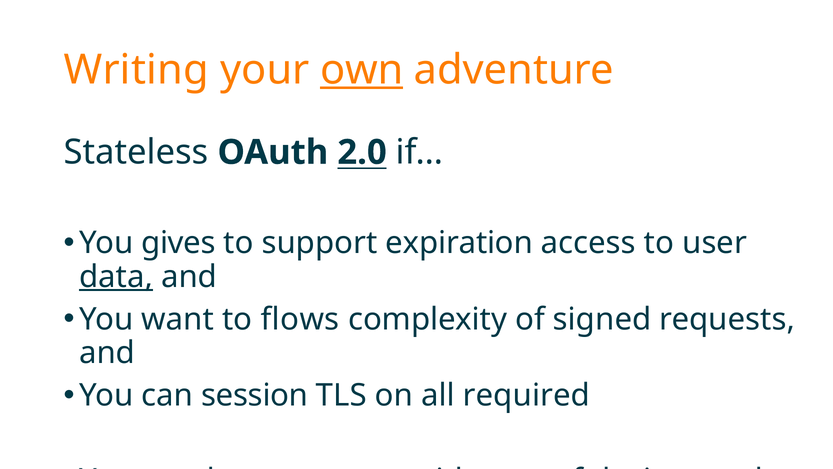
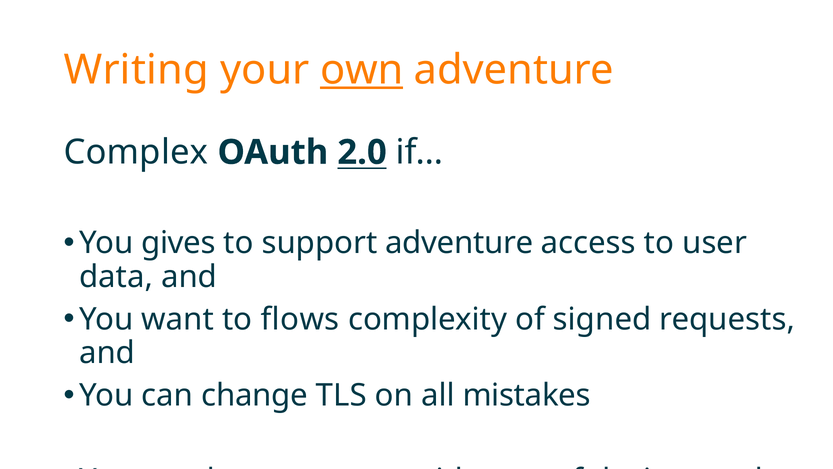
Stateless: Stateless -> Complex
support expiration: expiration -> adventure
data underline: present -> none
session: session -> change
required: required -> mistakes
